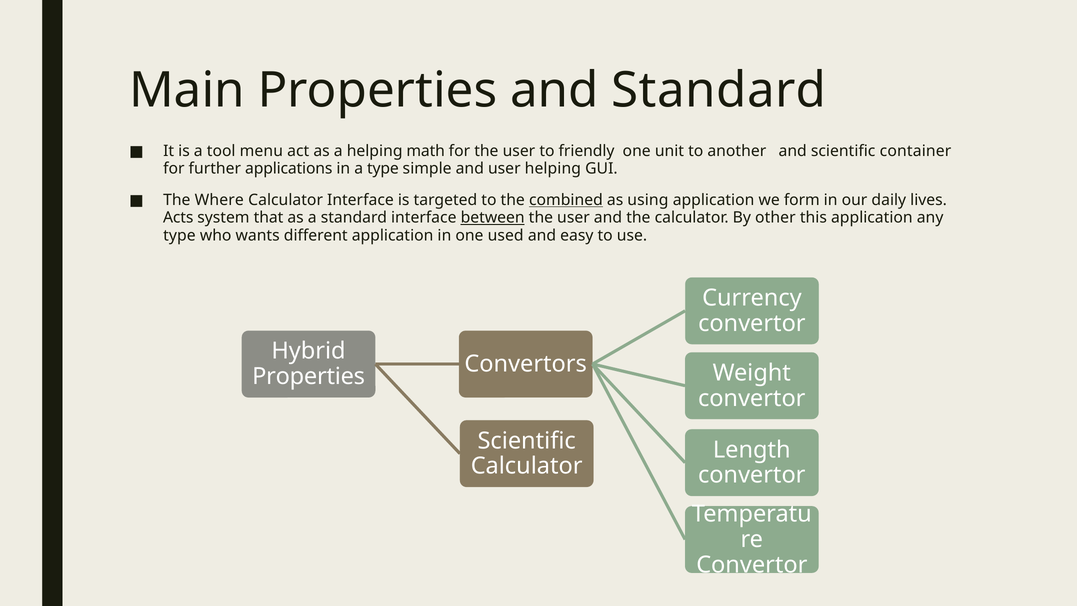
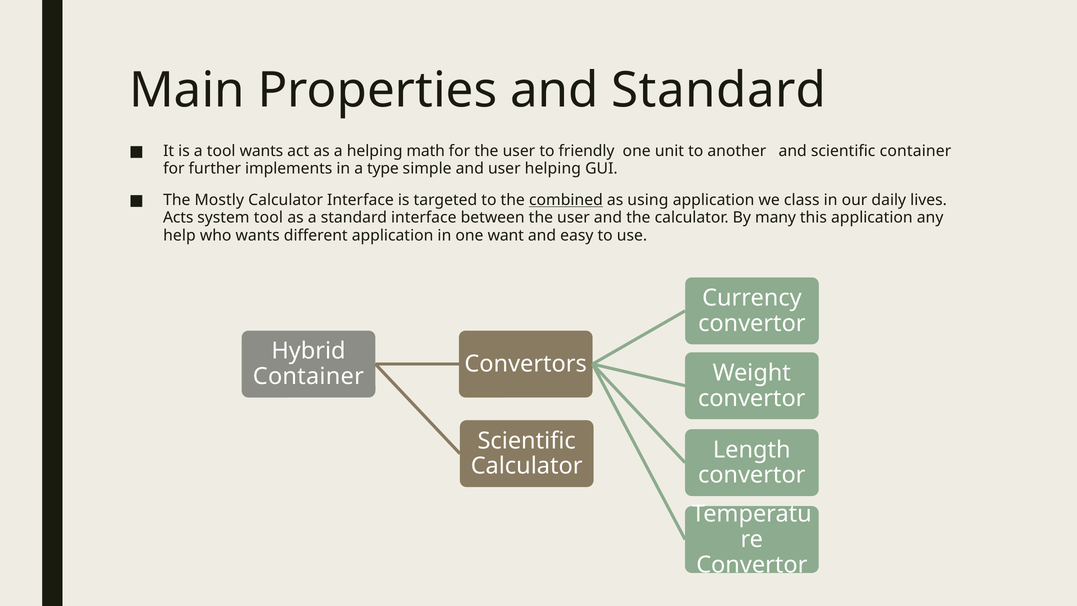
tool menu: menu -> wants
applications: applications -> implements
Where: Where -> Mostly
form: form -> class
system that: that -> tool
between underline: present -> none
other: other -> many
type at (179, 235): type -> help
used: used -> want
Properties at (309, 377): Properties -> Container
